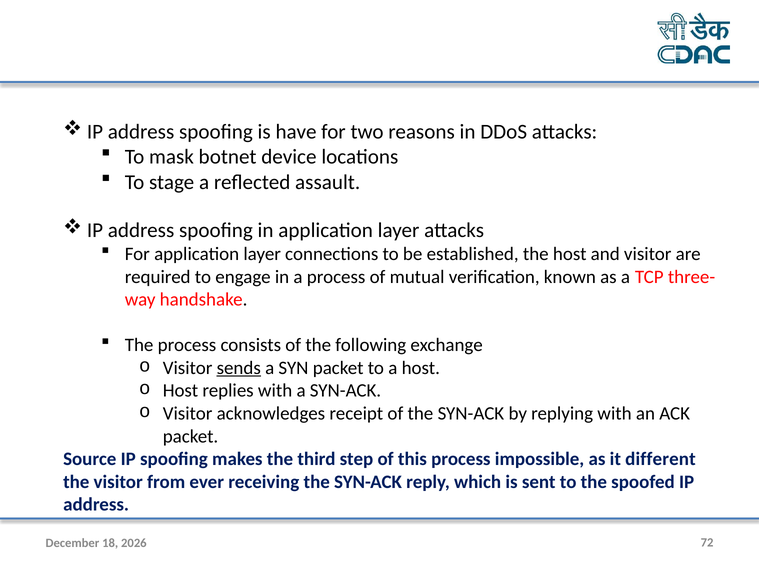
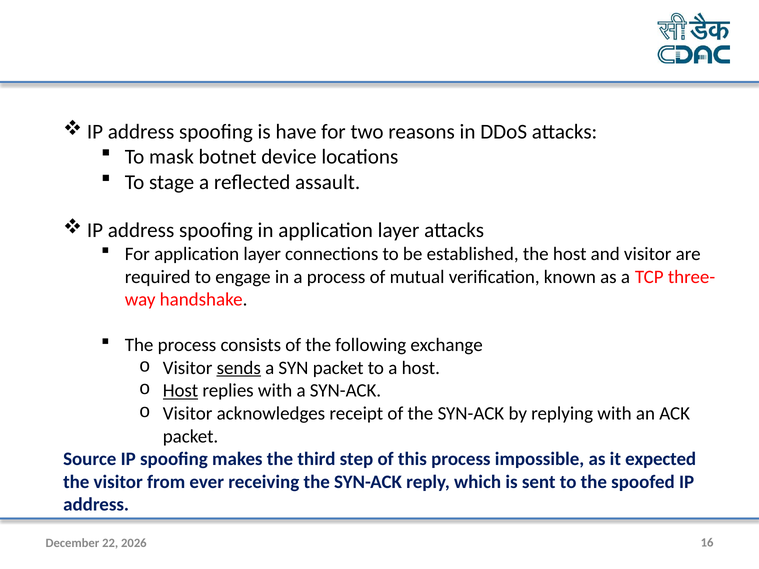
Host at (180, 391) underline: none -> present
different: different -> expected
18: 18 -> 22
72: 72 -> 16
